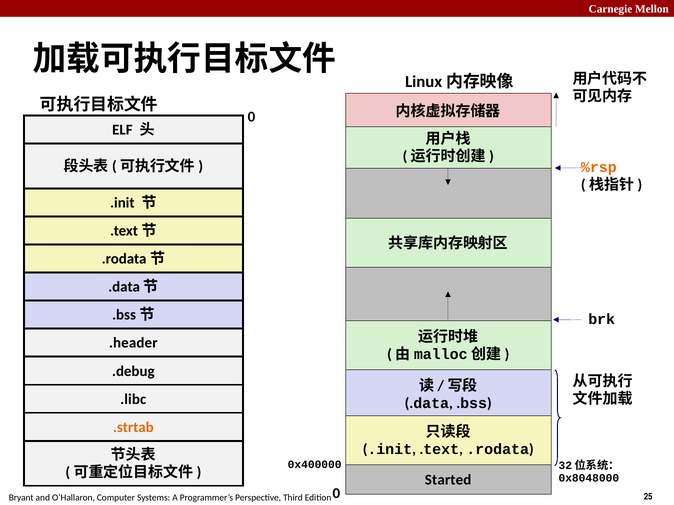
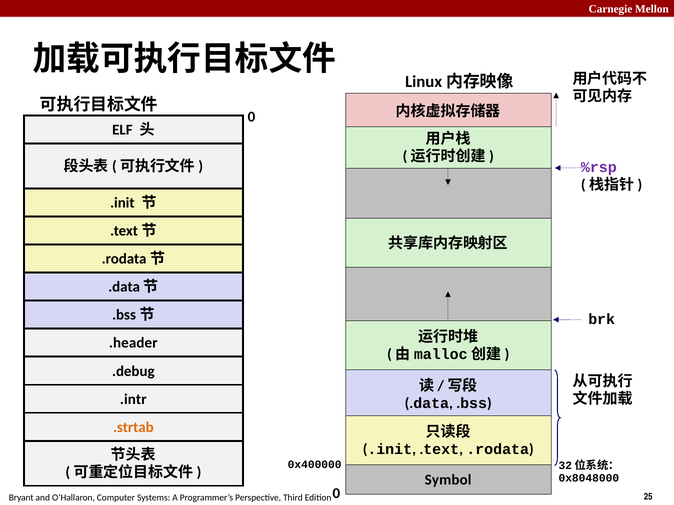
%rsp colour: orange -> purple
.libc: .libc -> .intr
Started: Started -> Symbol
